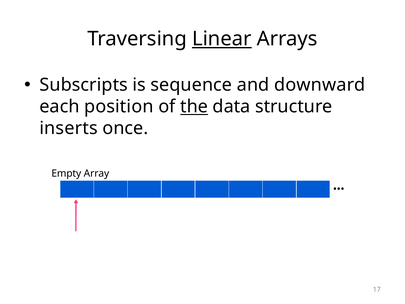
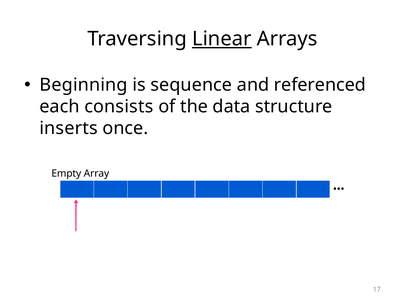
Subscripts: Subscripts -> Beginning
downward: downward -> referenced
position: position -> consists
the underline: present -> none
